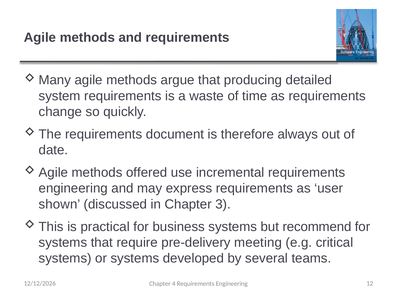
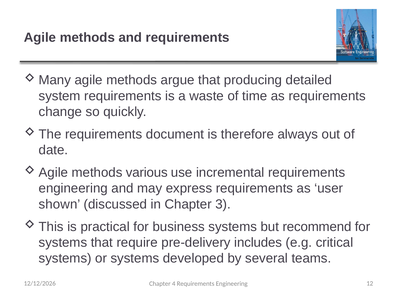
offered: offered -> various
meeting: meeting -> includes
